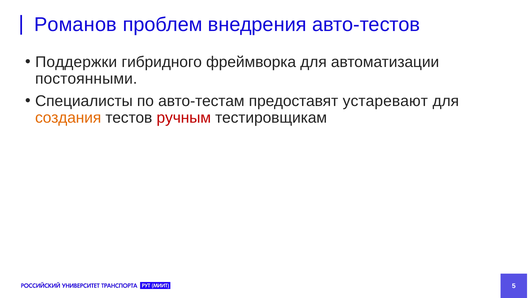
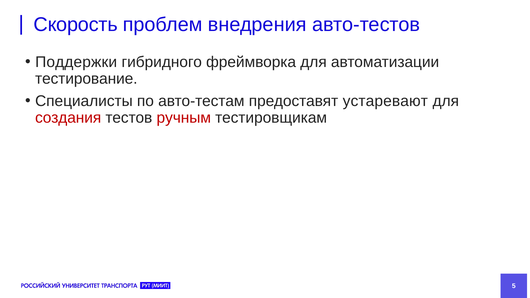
Романов: Романов -> Скорость
постоянными: постоянными -> тестирование
создания colour: orange -> red
